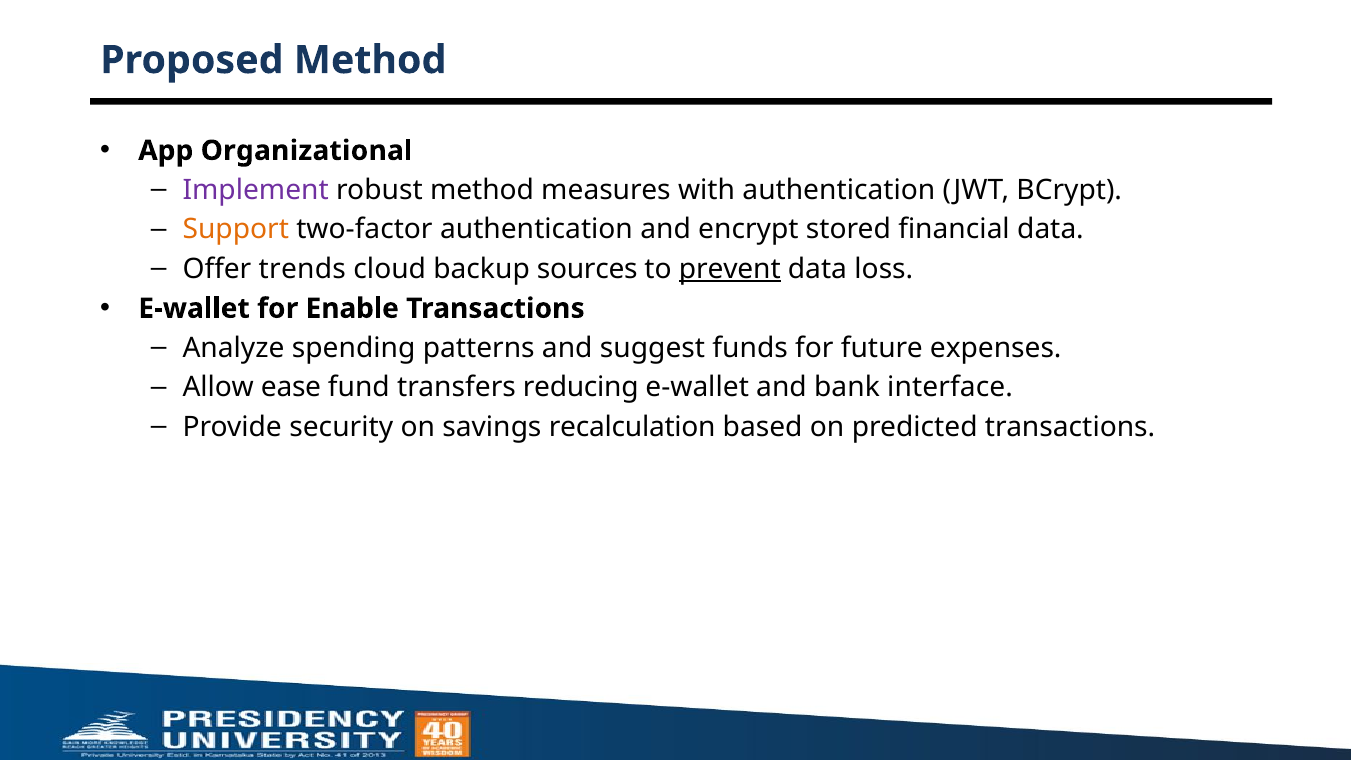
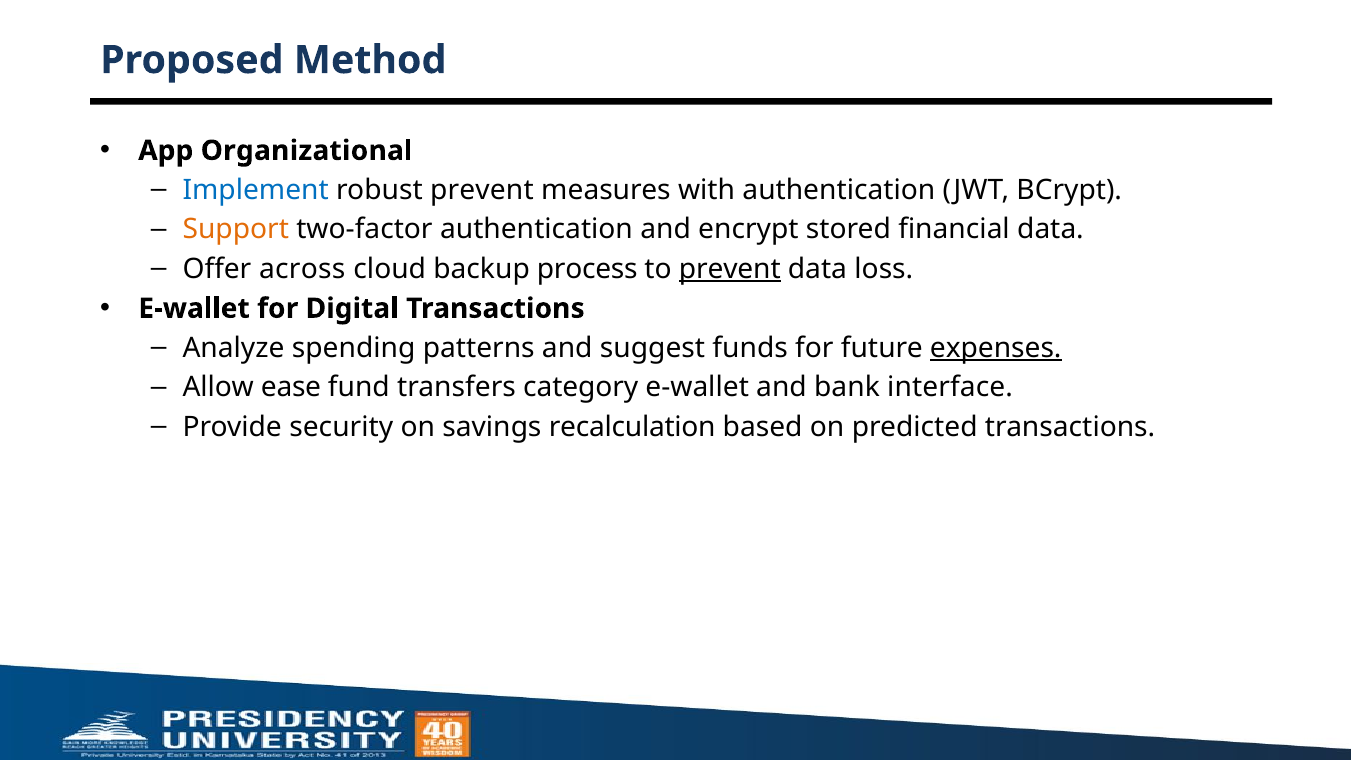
Implement colour: purple -> blue
robust method: method -> prevent
trends: trends -> across
sources: sources -> process
Enable: Enable -> Digital
expenses underline: none -> present
reducing: reducing -> category
